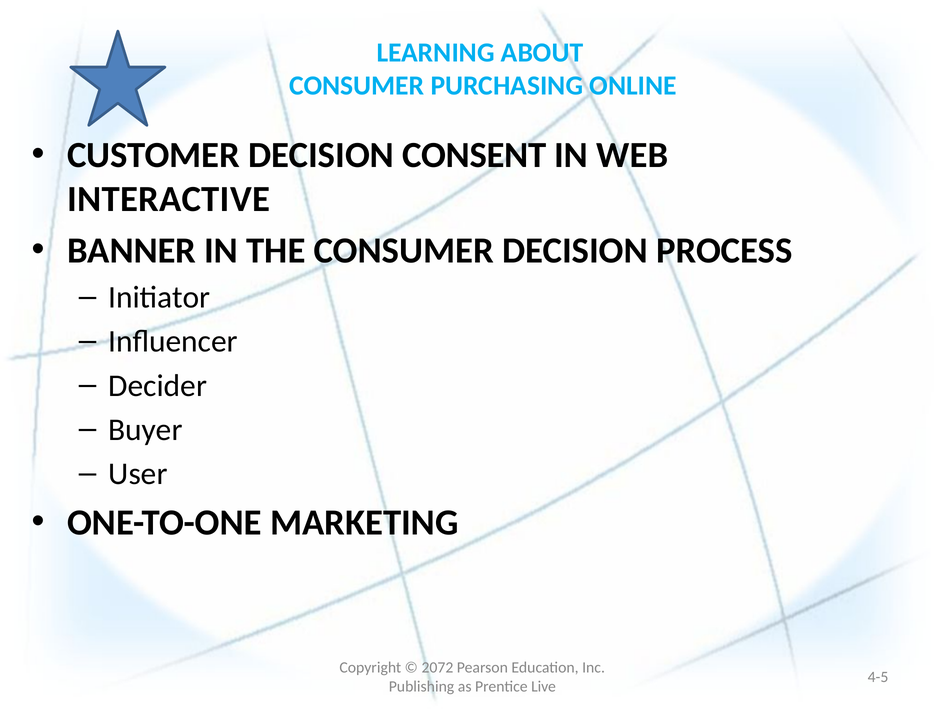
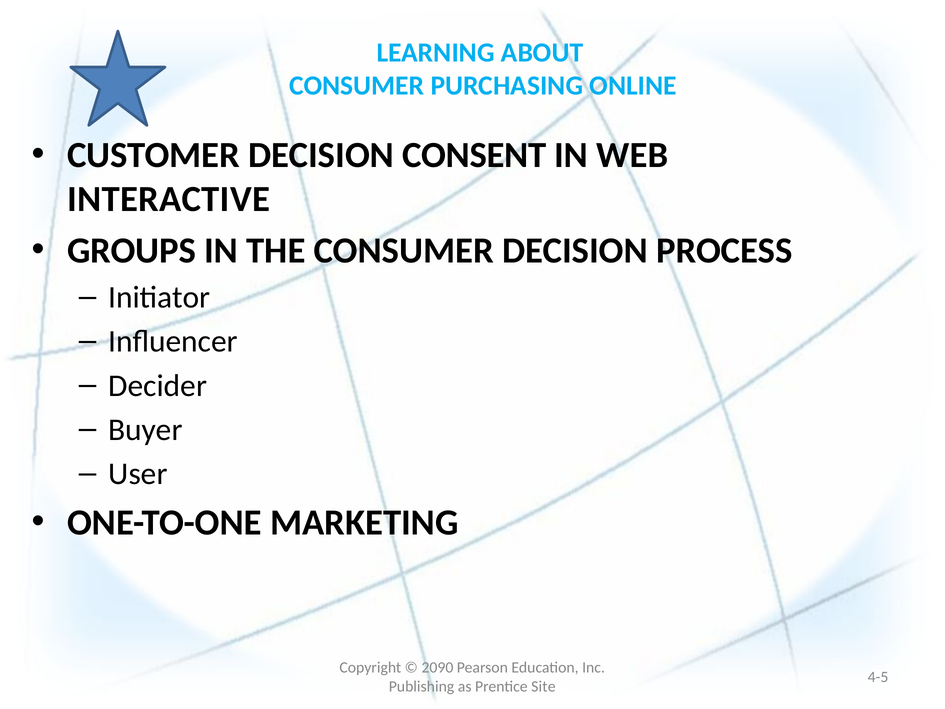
BANNER: BANNER -> GROUPS
2072: 2072 -> 2090
Live: Live -> Site
